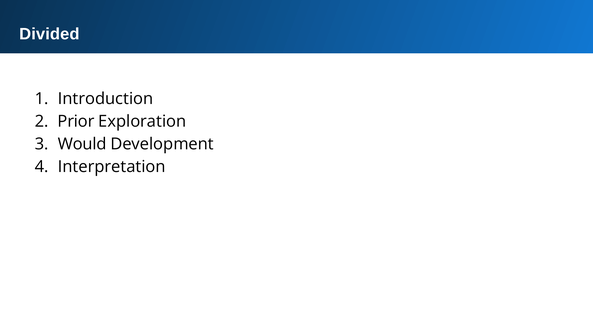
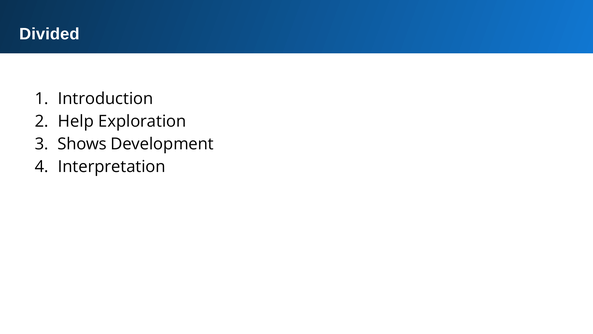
Prior: Prior -> Help
Would: Would -> Shows
